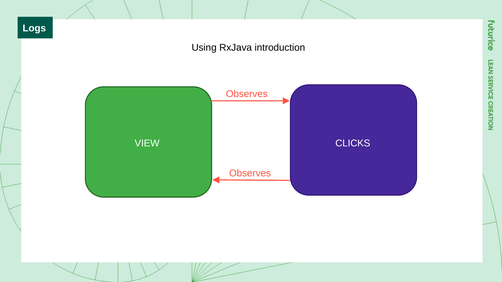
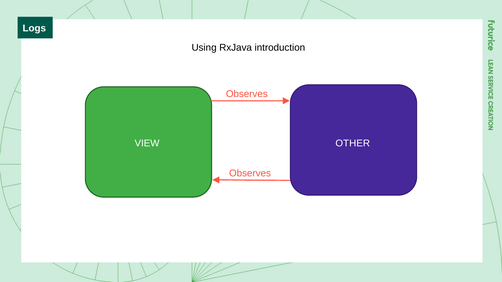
CLICKS: CLICKS -> OTHER
